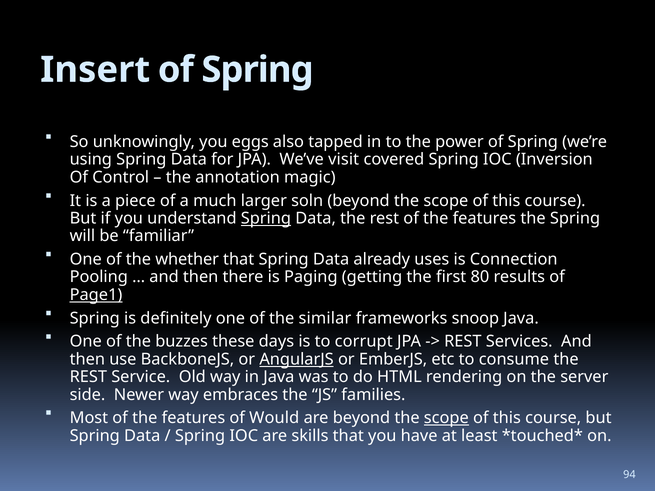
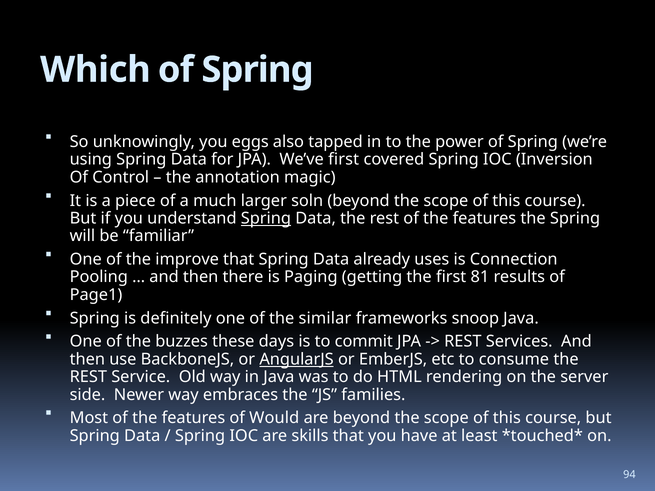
Insert: Insert -> Which
We’ve visit: visit -> first
whether: whether -> improve
80: 80 -> 81
Page1 underline: present -> none
corrupt: corrupt -> commit
scope at (446, 418) underline: present -> none
